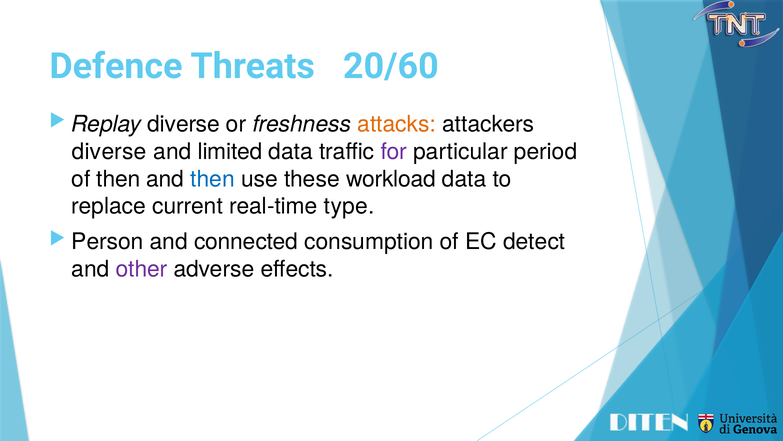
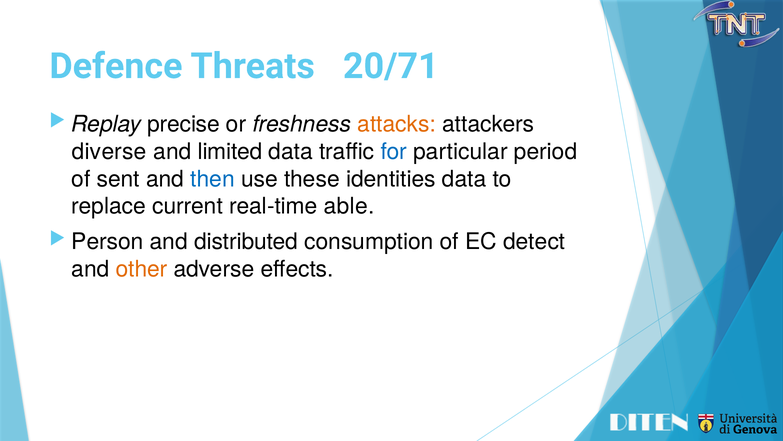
20/60: 20/60 -> 20/71
Replay diverse: diverse -> precise
for colour: purple -> blue
of then: then -> sent
workload: workload -> identities
type: type -> able
connected: connected -> distributed
other colour: purple -> orange
